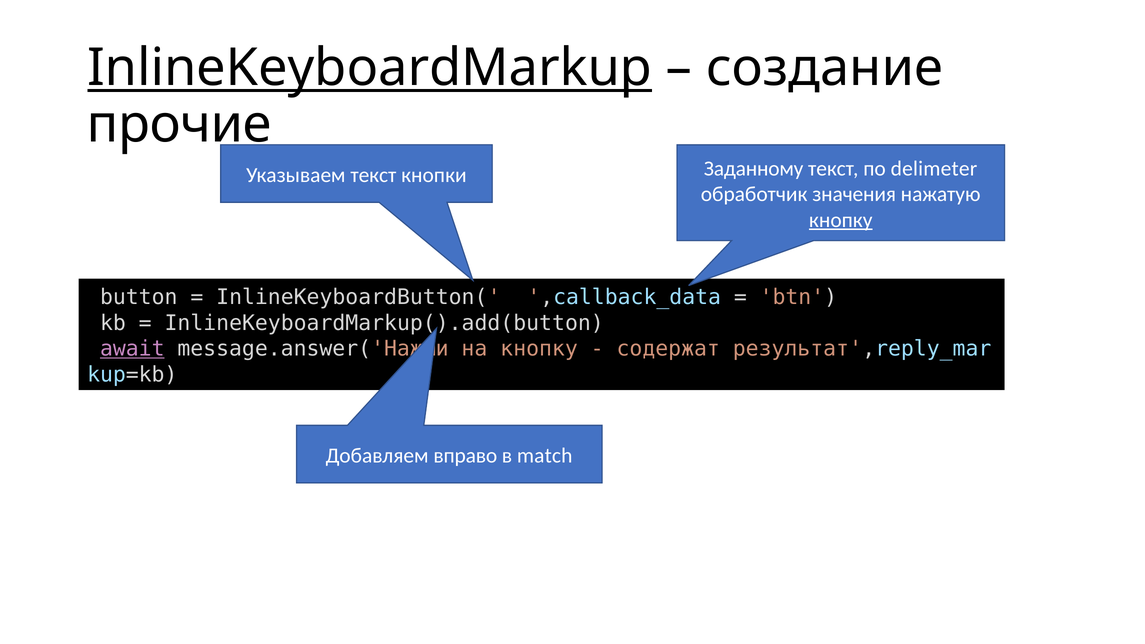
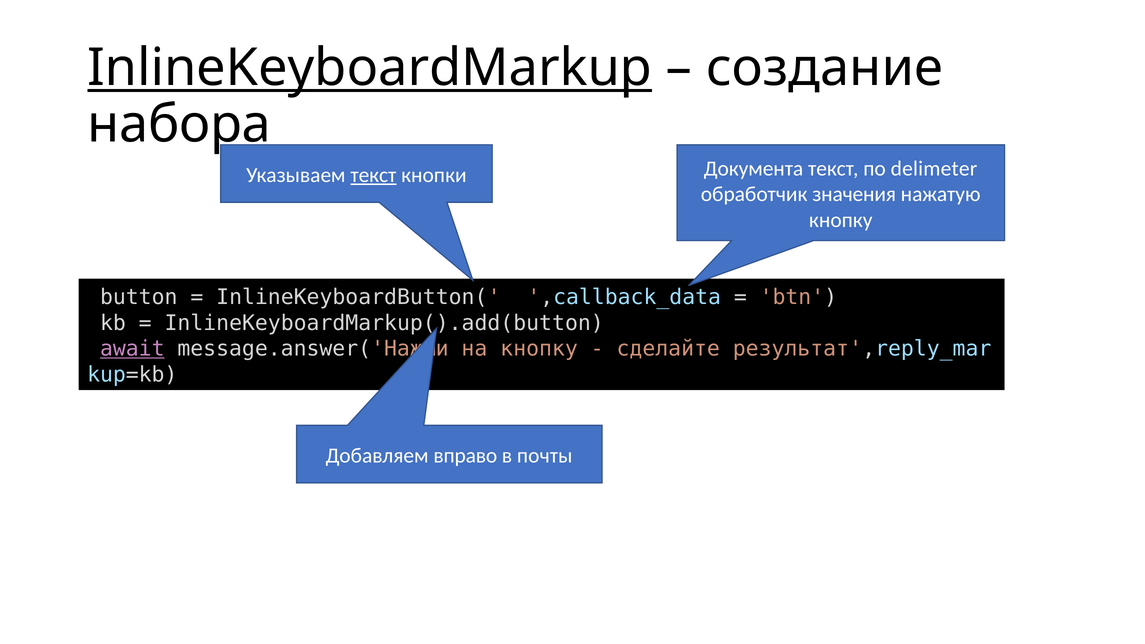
прочие: прочие -> набора
Заданному: Заданному -> Документа
текст at (373, 175) underline: none -> present
кнопку at (841, 220) underline: present -> none
содержат: содержат -> сделайте
match: match -> почты
